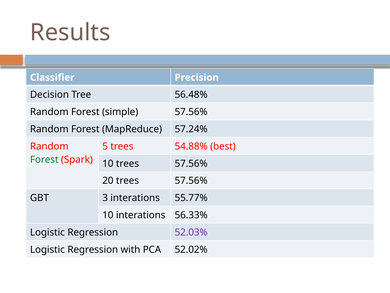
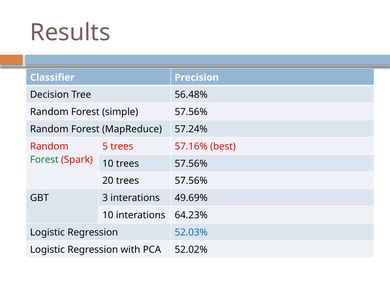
54.88%: 54.88% -> 57.16%
55.77%: 55.77% -> 49.69%
56.33%: 56.33% -> 64.23%
52.03% colour: purple -> blue
